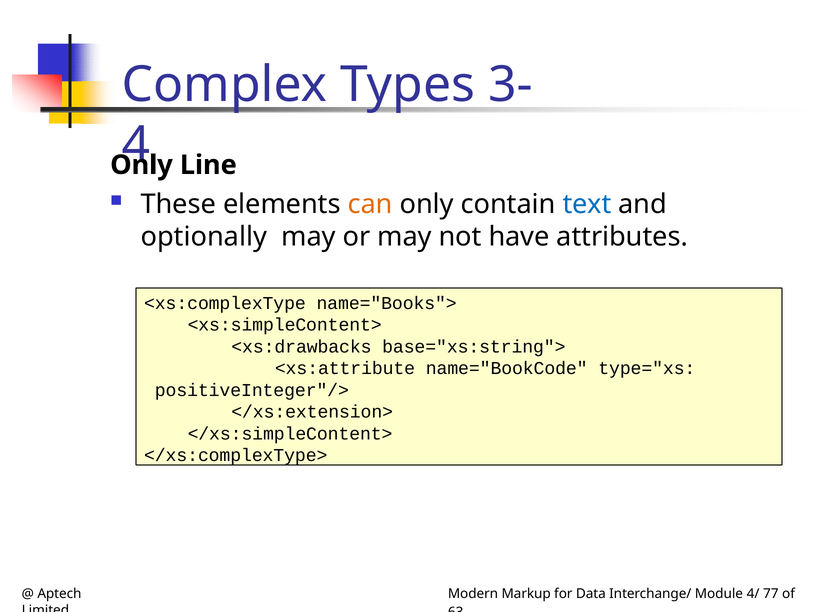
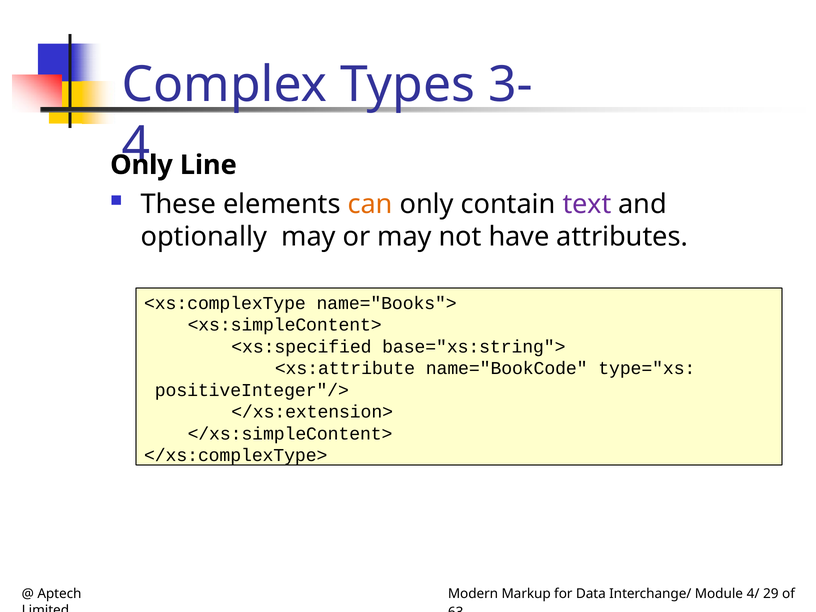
text colour: blue -> purple
<xs:drawbacks: <xs:drawbacks -> <xs:specified
77: 77 -> 29
